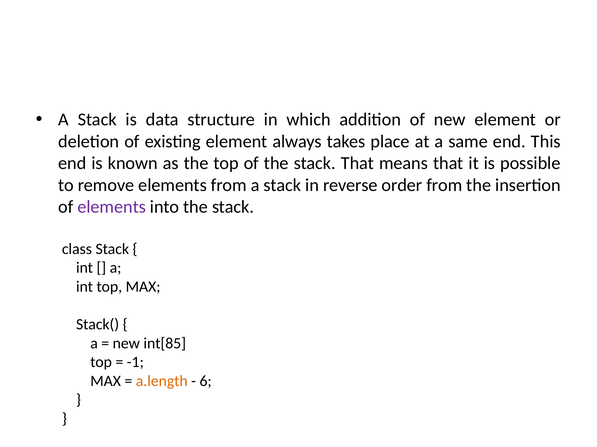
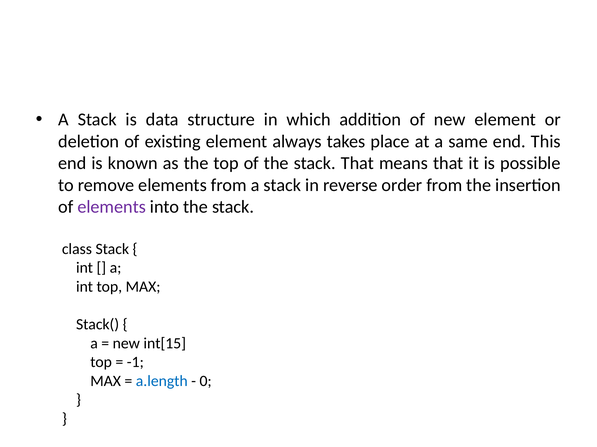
int[85: int[85 -> int[15
a.length colour: orange -> blue
6: 6 -> 0
